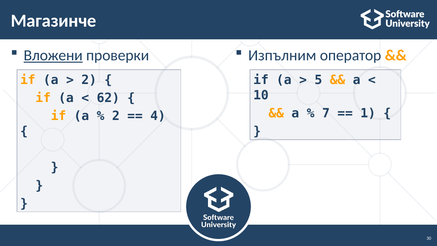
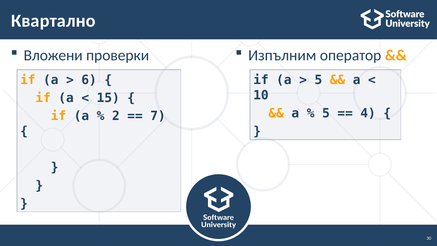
Магазинче: Магазинче -> Квартално
Вложени underline: present -> none
2 at (89, 80): 2 -> 6
62: 62 -> 15
7 at (326, 113): 7 -> 5
1: 1 -> 4
4: 4 -> 7
